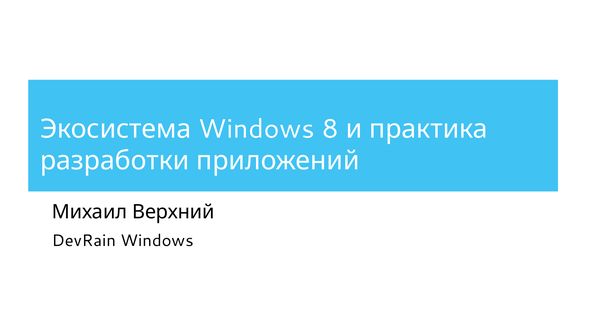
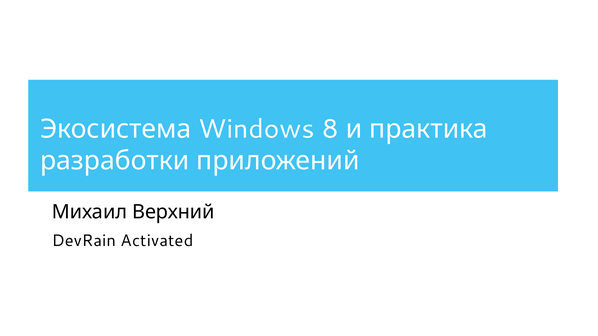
DevRain Windows: Windows -> Activated
